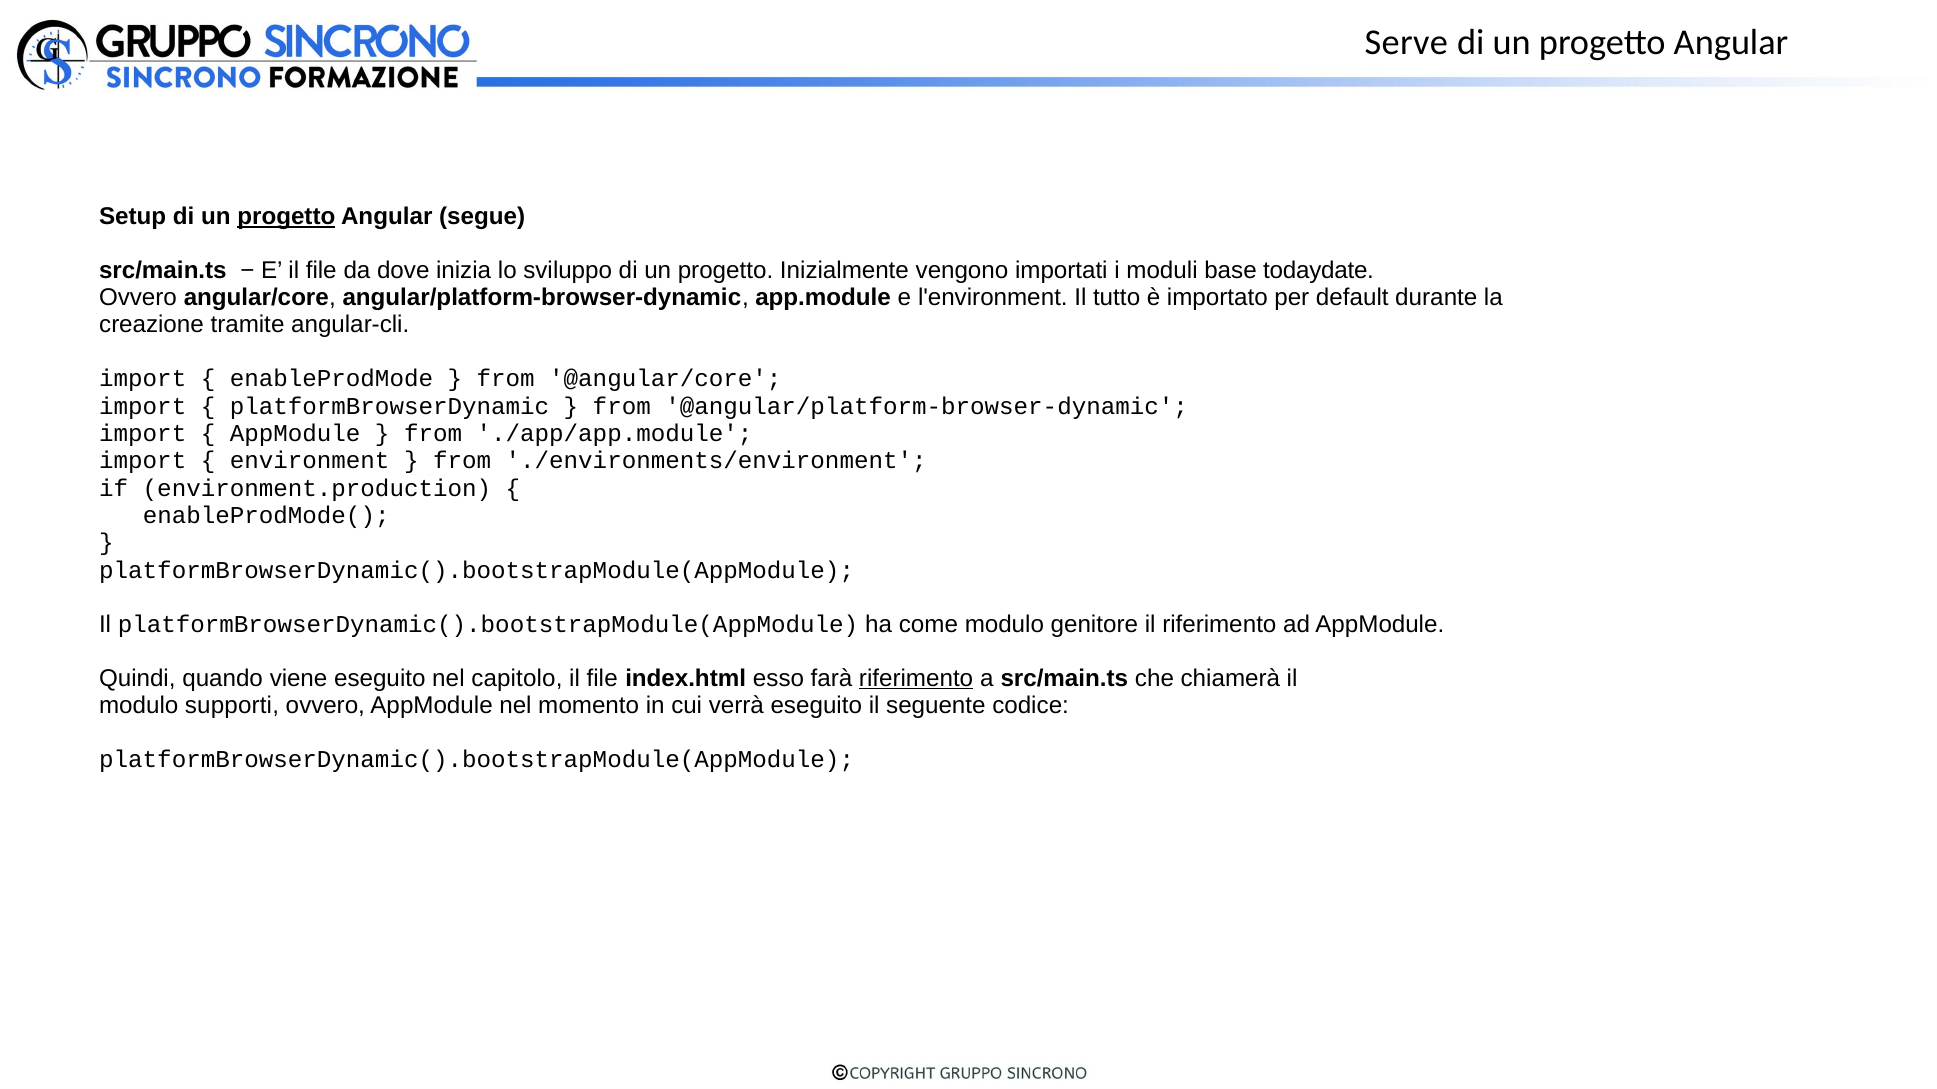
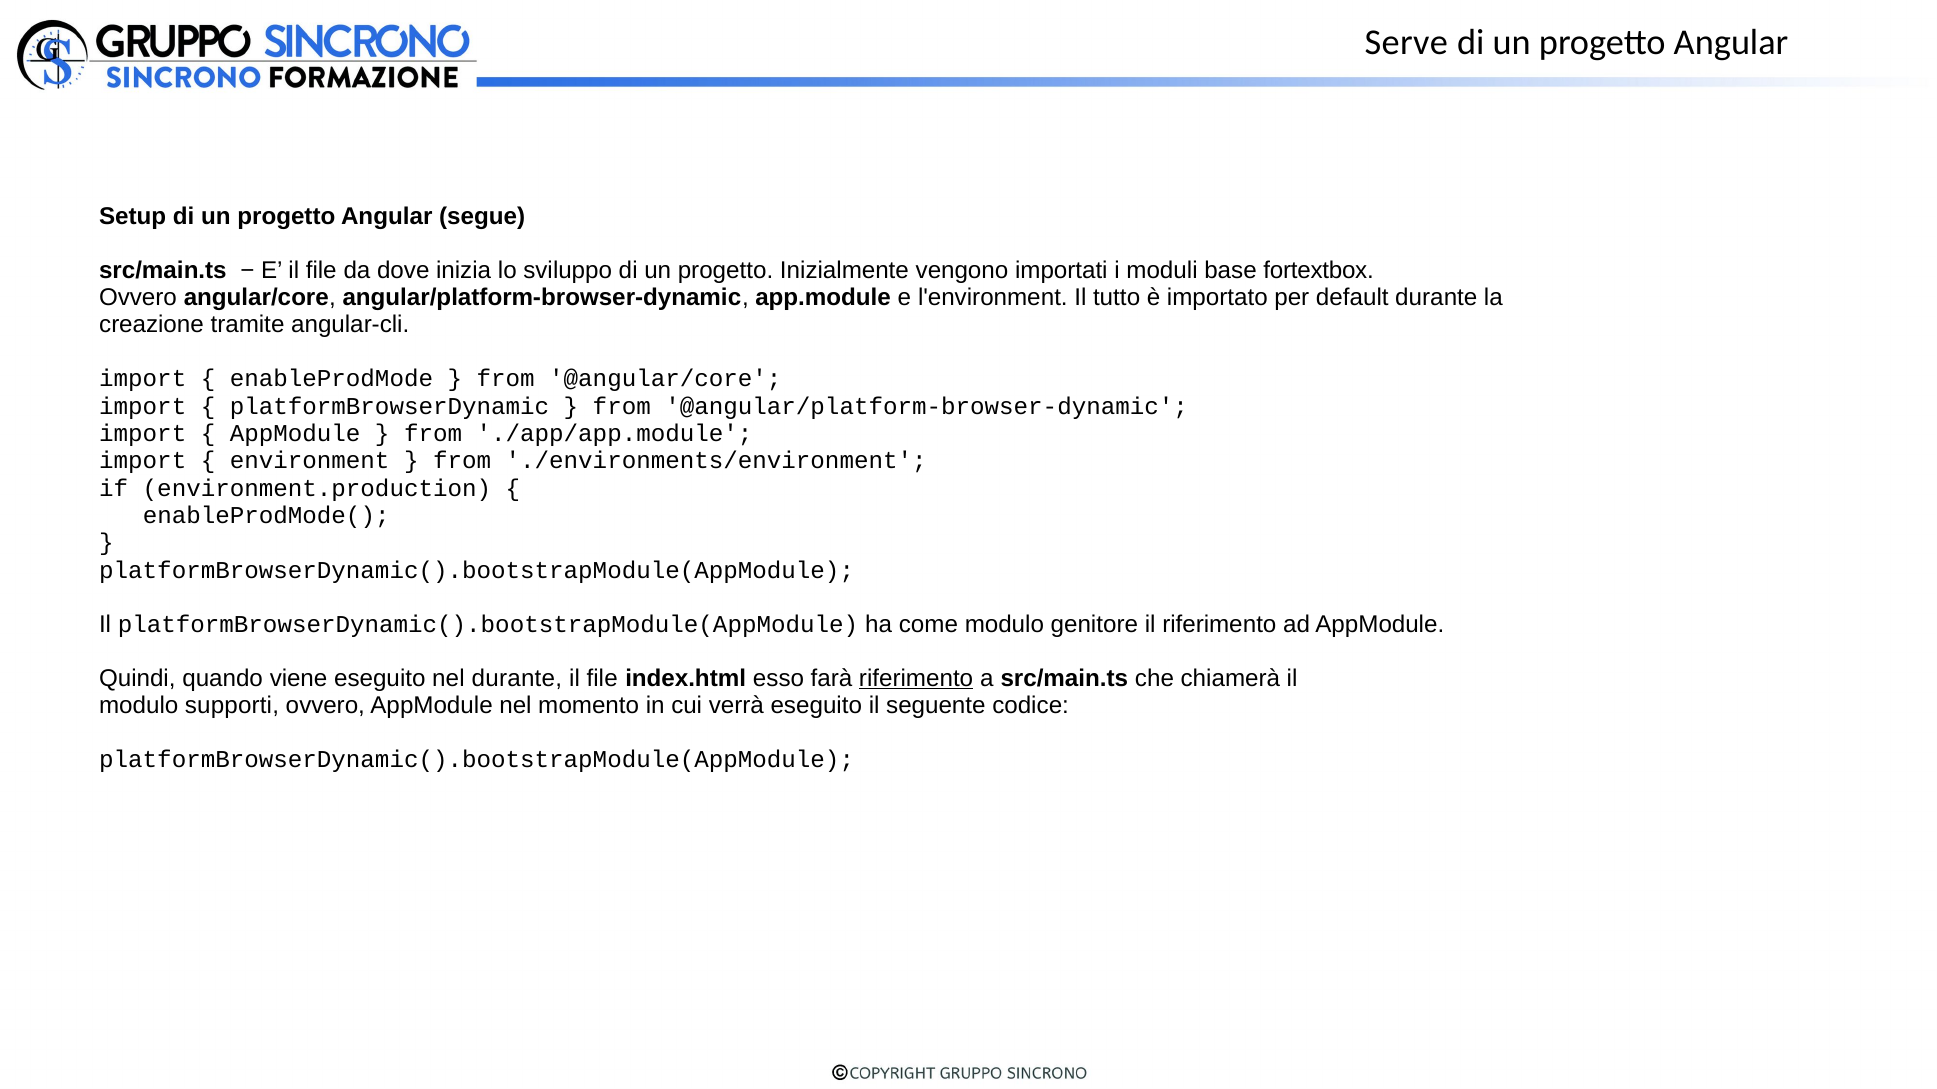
progetto at (286, 217) underline: present -> none
todaydate: todaydate -> fortextbox
nel capitolo: capitolo -> durante
